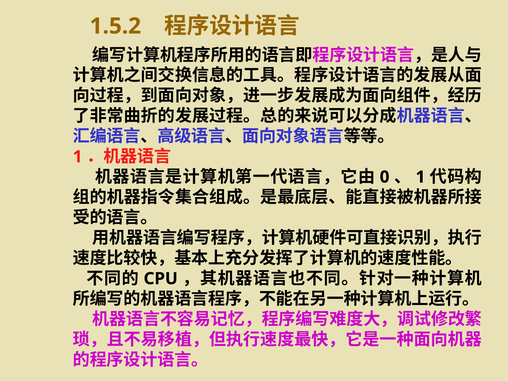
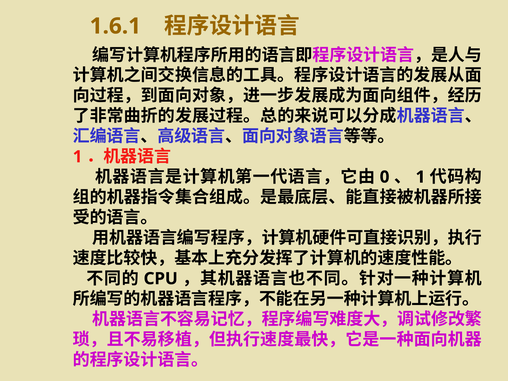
1.5.2: 1.5.2 -> 1.6.1
